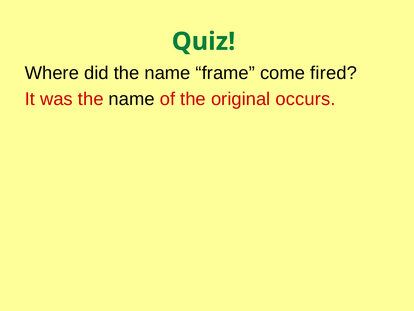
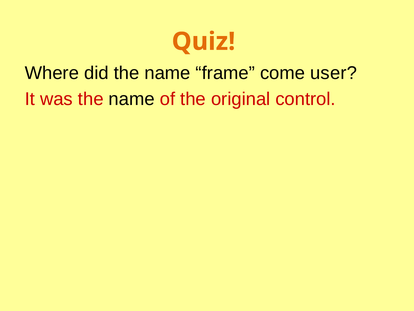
Quiz colour: green -> orange
fired: fired -> user
occurs: occurs -> control
